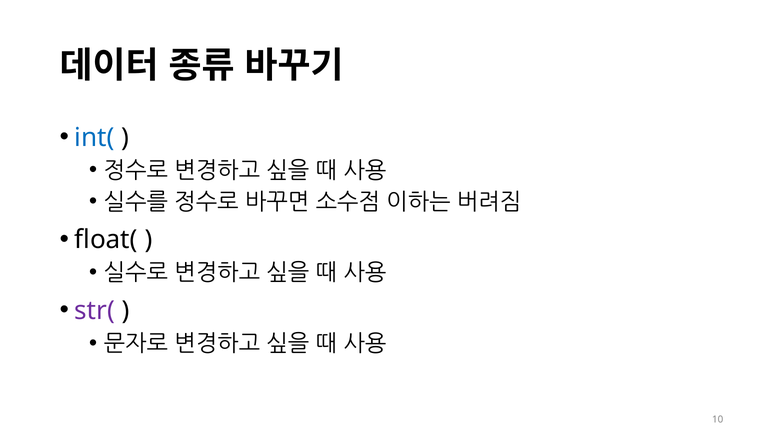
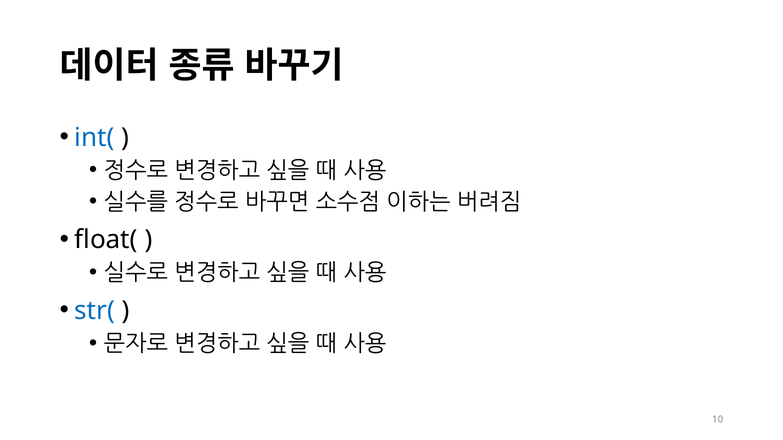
str( colour: purple -> blue
